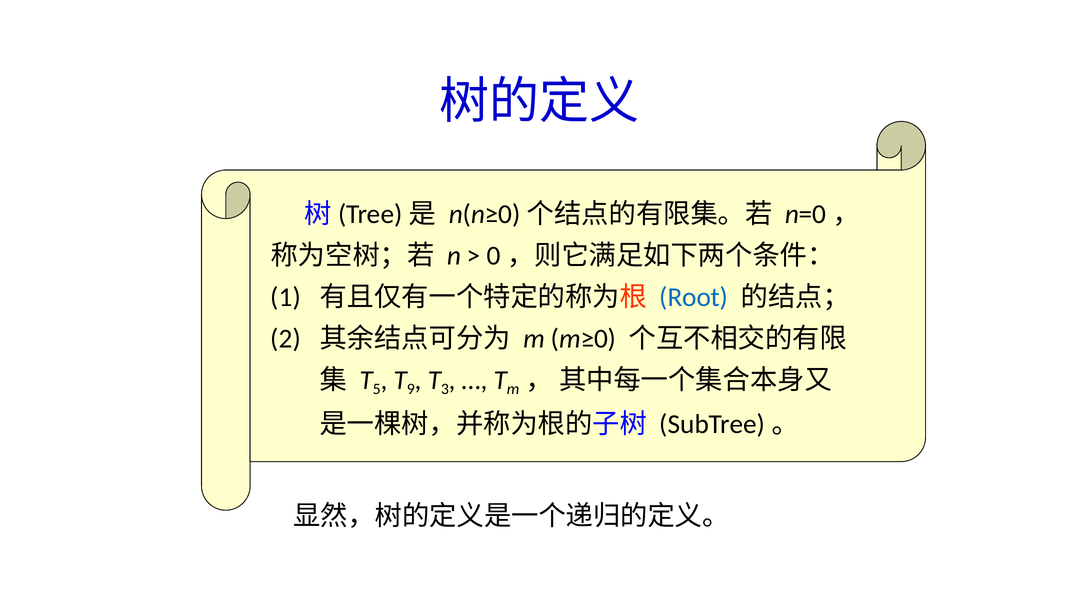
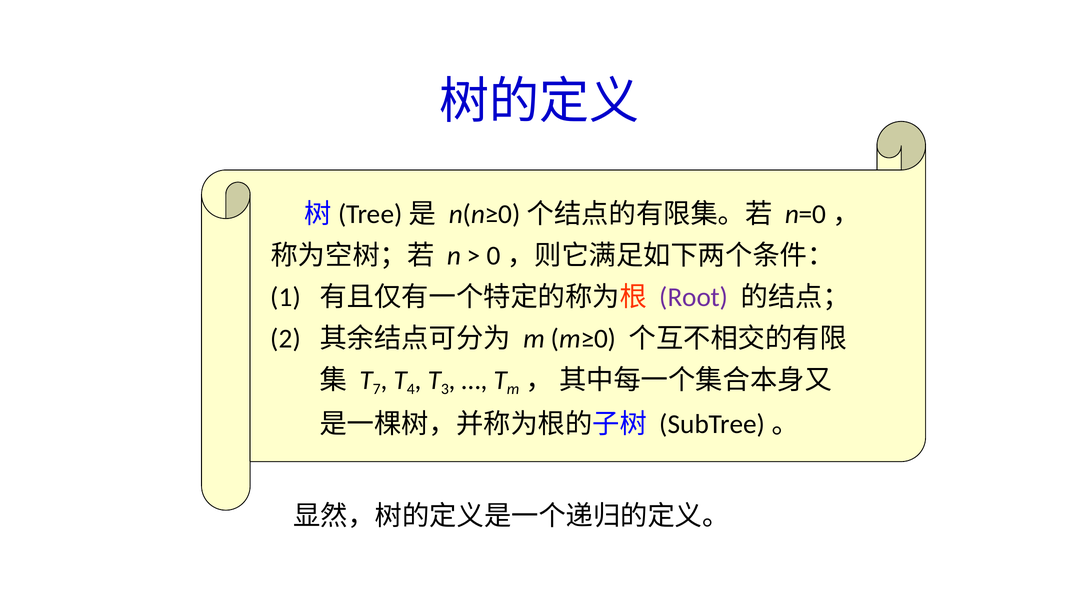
Root colour: blue -> purple
5: 5 -> 7
9: 9 -> 4
